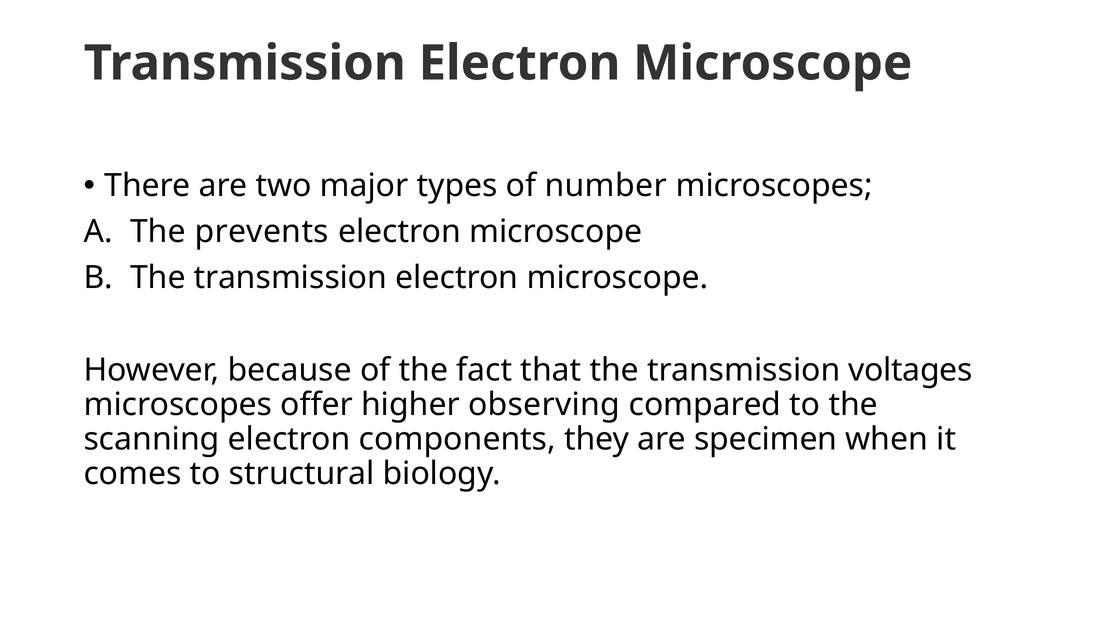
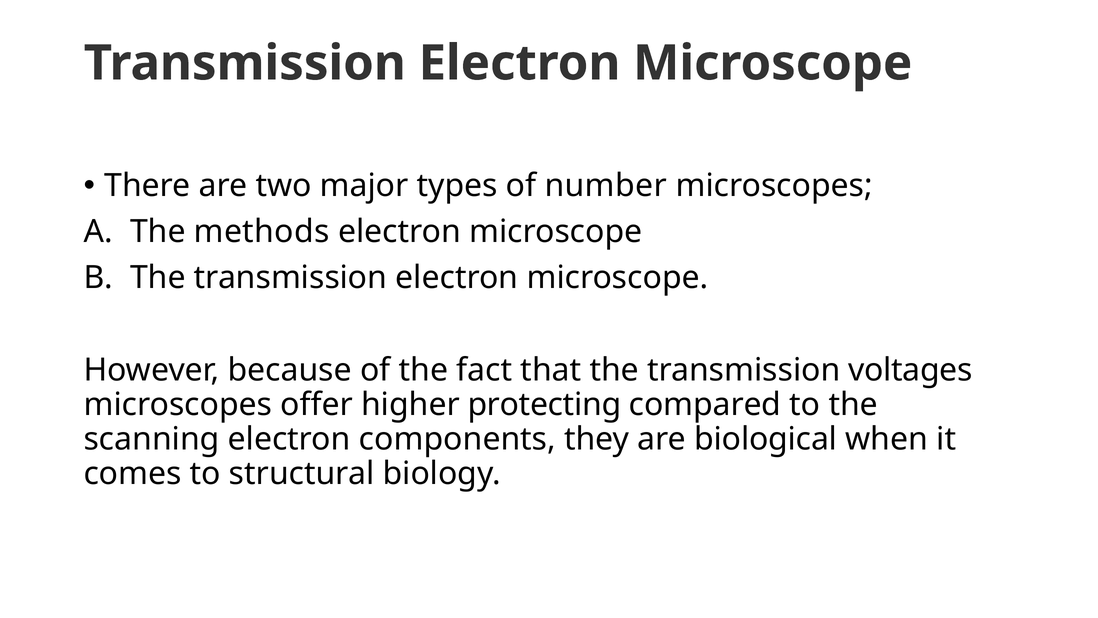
prevents: prevents -> methods
observing: observing -> protecting
specimen: specimen -> biological
